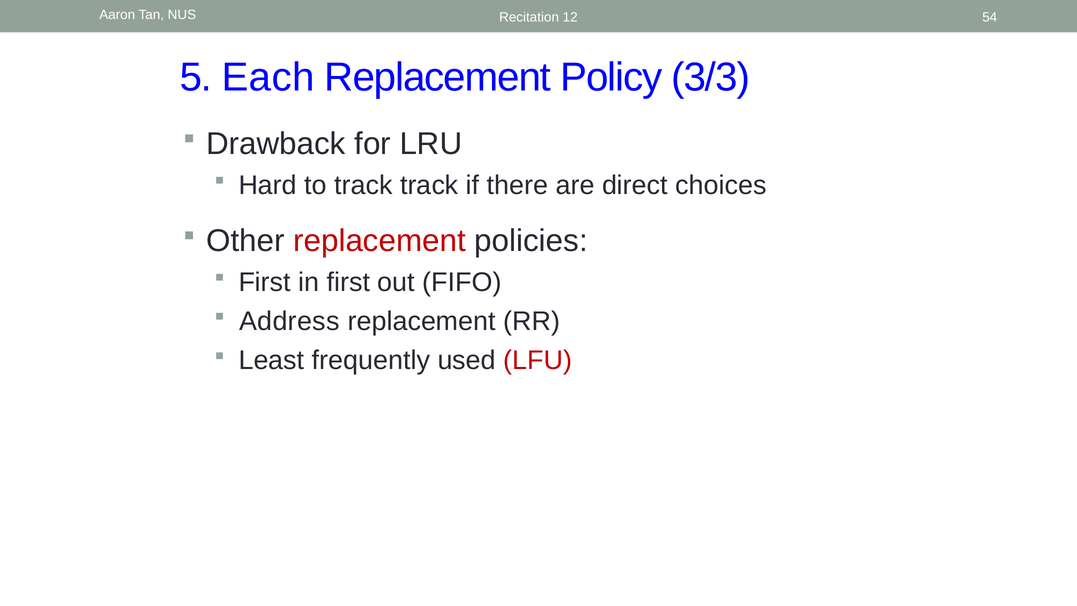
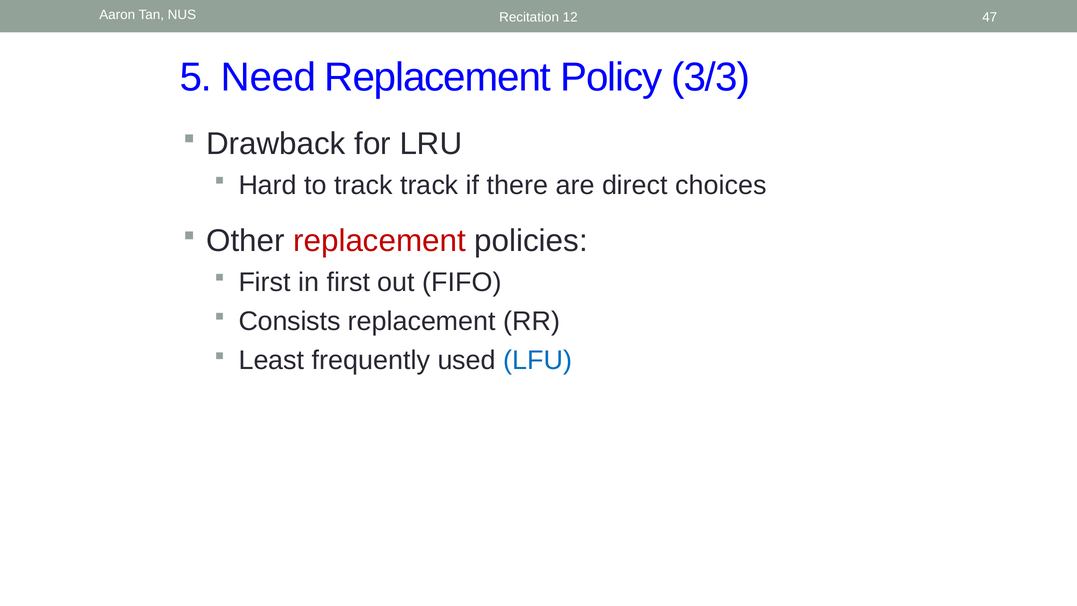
54: 54 -> 47
Each: Each -> Need
Address: Address -> Consists
LFU colour: red -> blue
